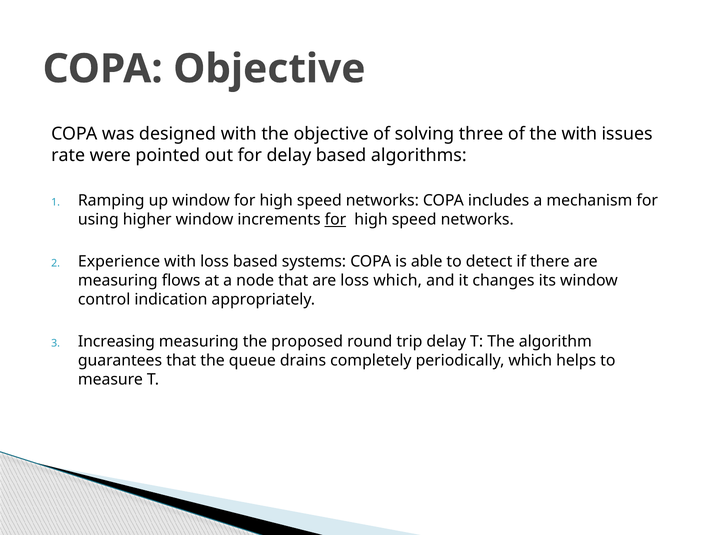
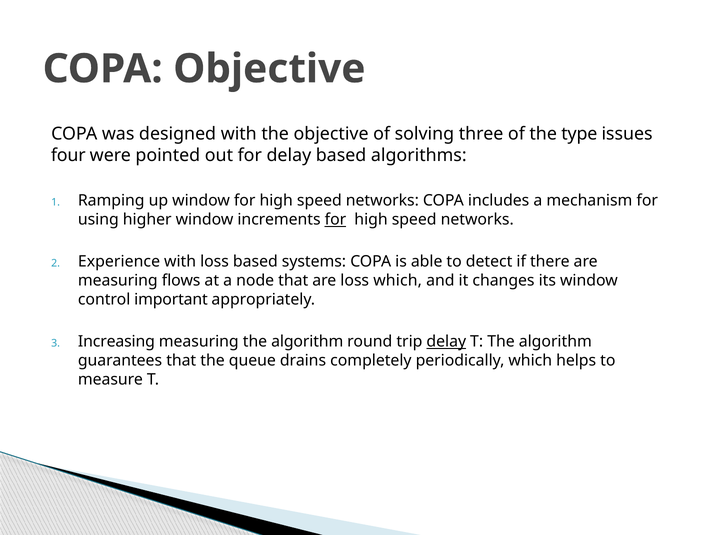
the with: with -> type
rate: rate -> four
indication: indication -> important
measuring the proposed: proposed -> algorithm
delay at (446, 341) underline: none -> present
